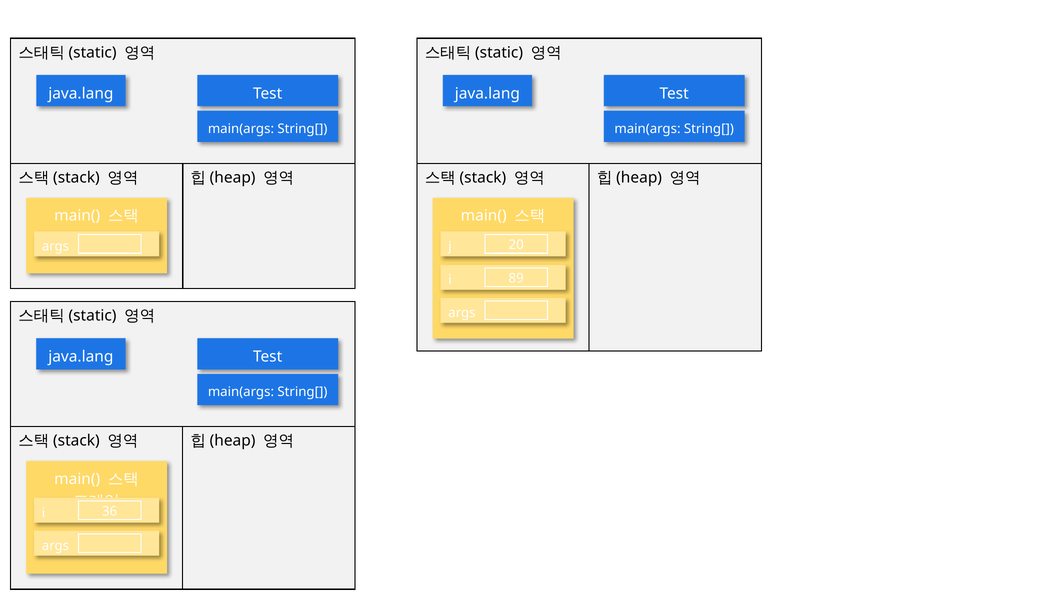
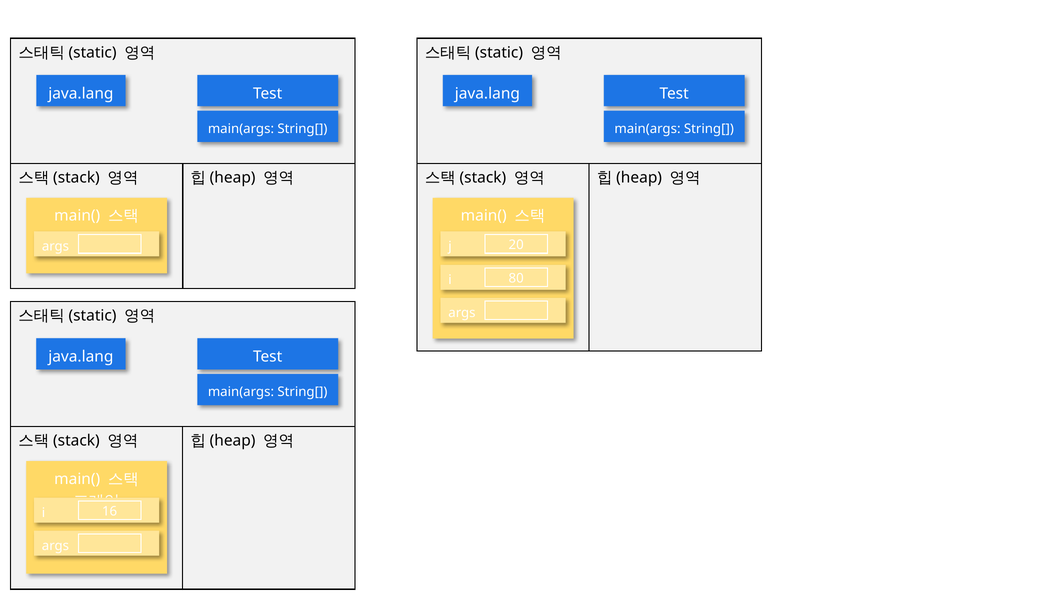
89: 89 -> 80
36: 36 -> 16
